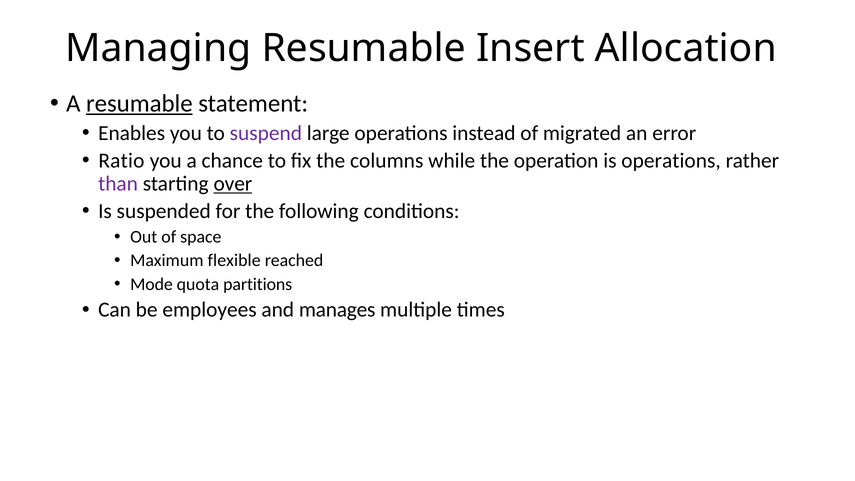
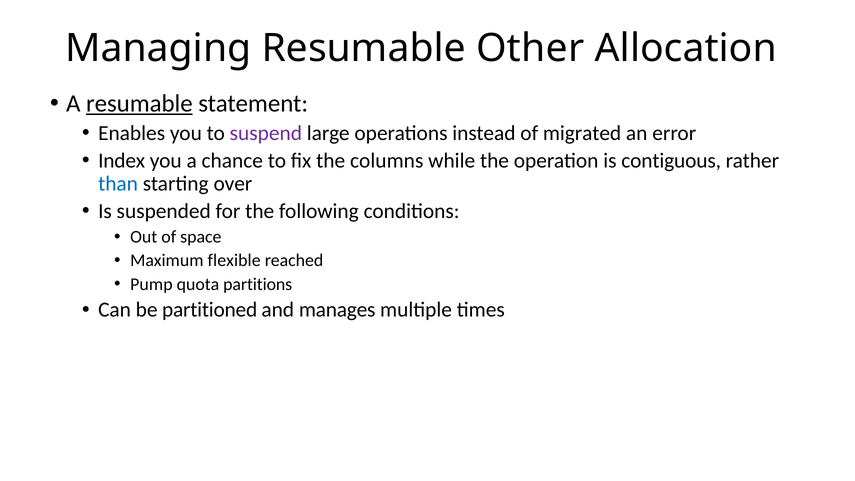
Insert: Insert -> Other
Ratio: Ratio -> Index
is operations: operations -> contiguous
than colour: purple -> blue
over underline: present -> none
Mode: Mode -> Pump
employees: employees -> partitioned
